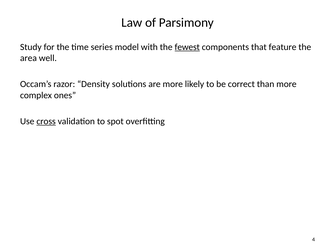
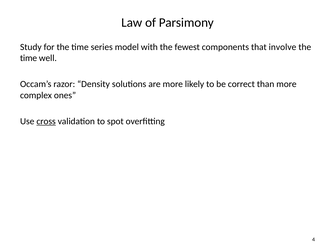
fewest underline: present -> none
feature: feature -> involve
area at (28, 58): area -> time
